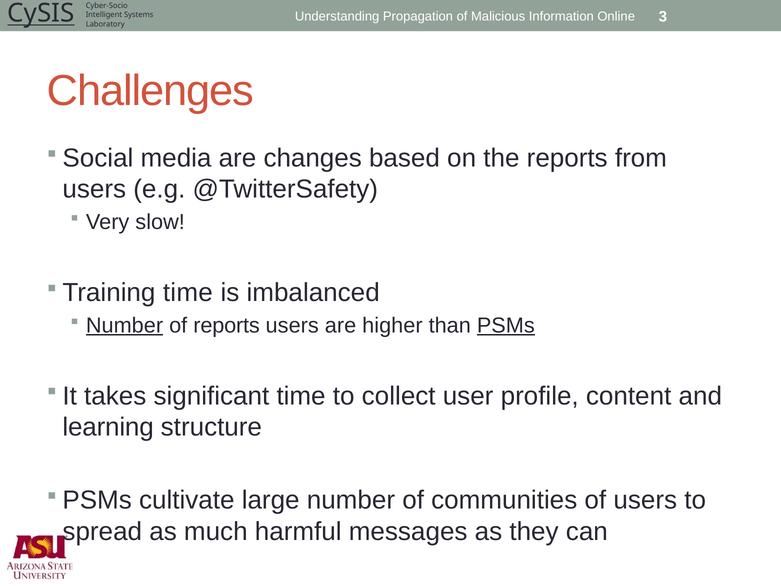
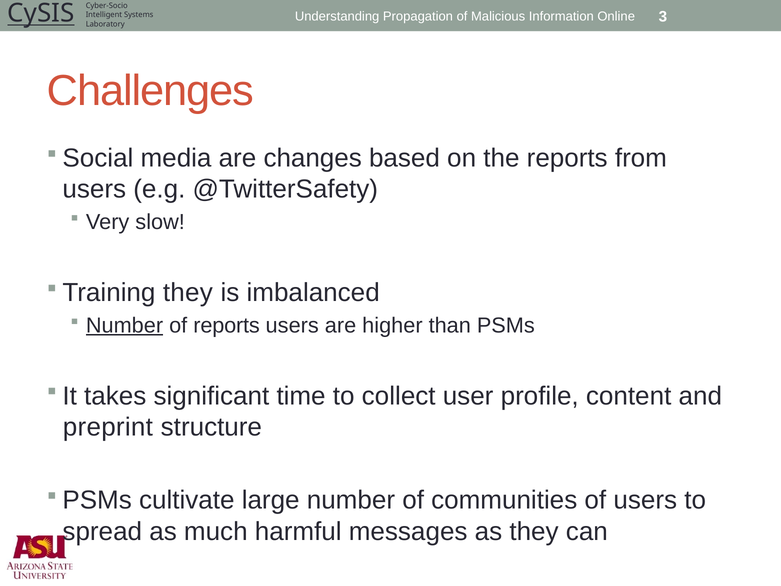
time at (188, 293): time -> they
PSMs underline: present -> none
learning: learning -> preprint
